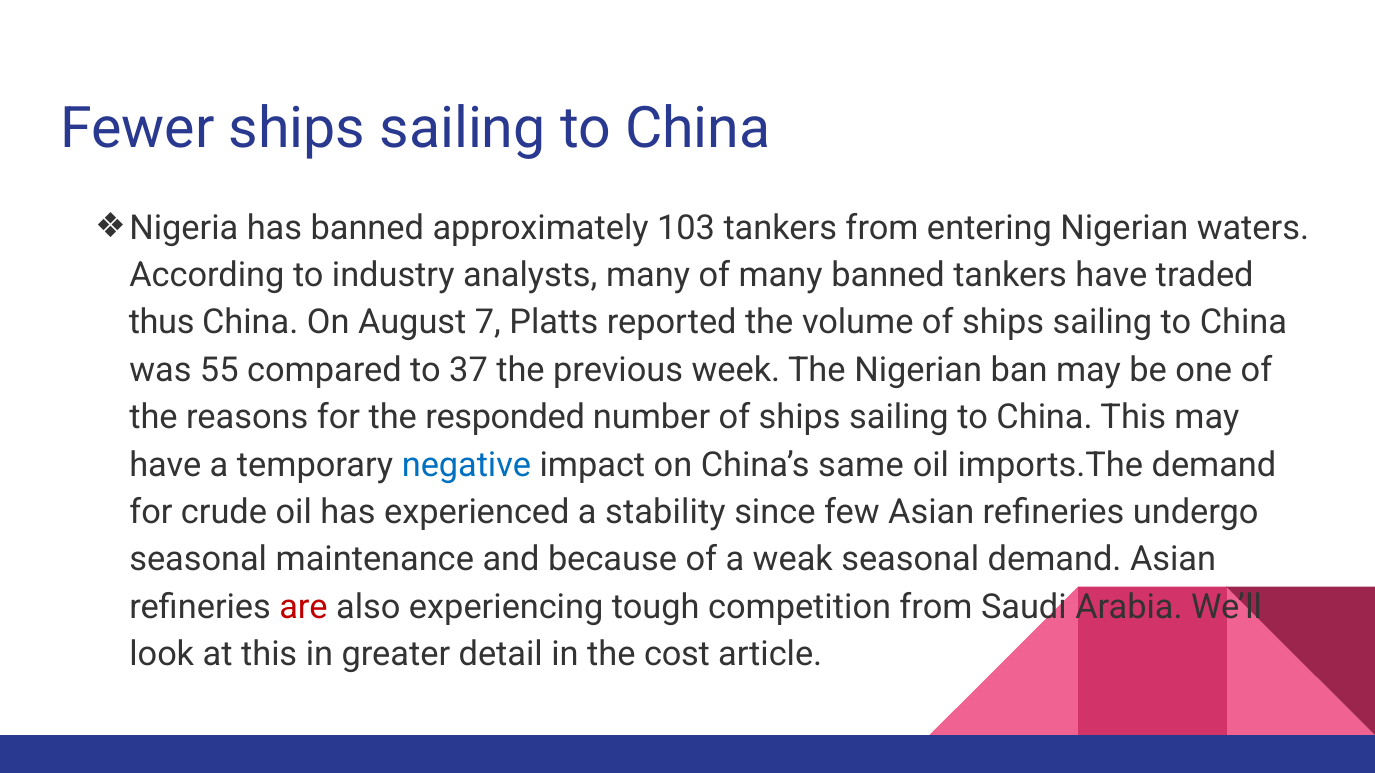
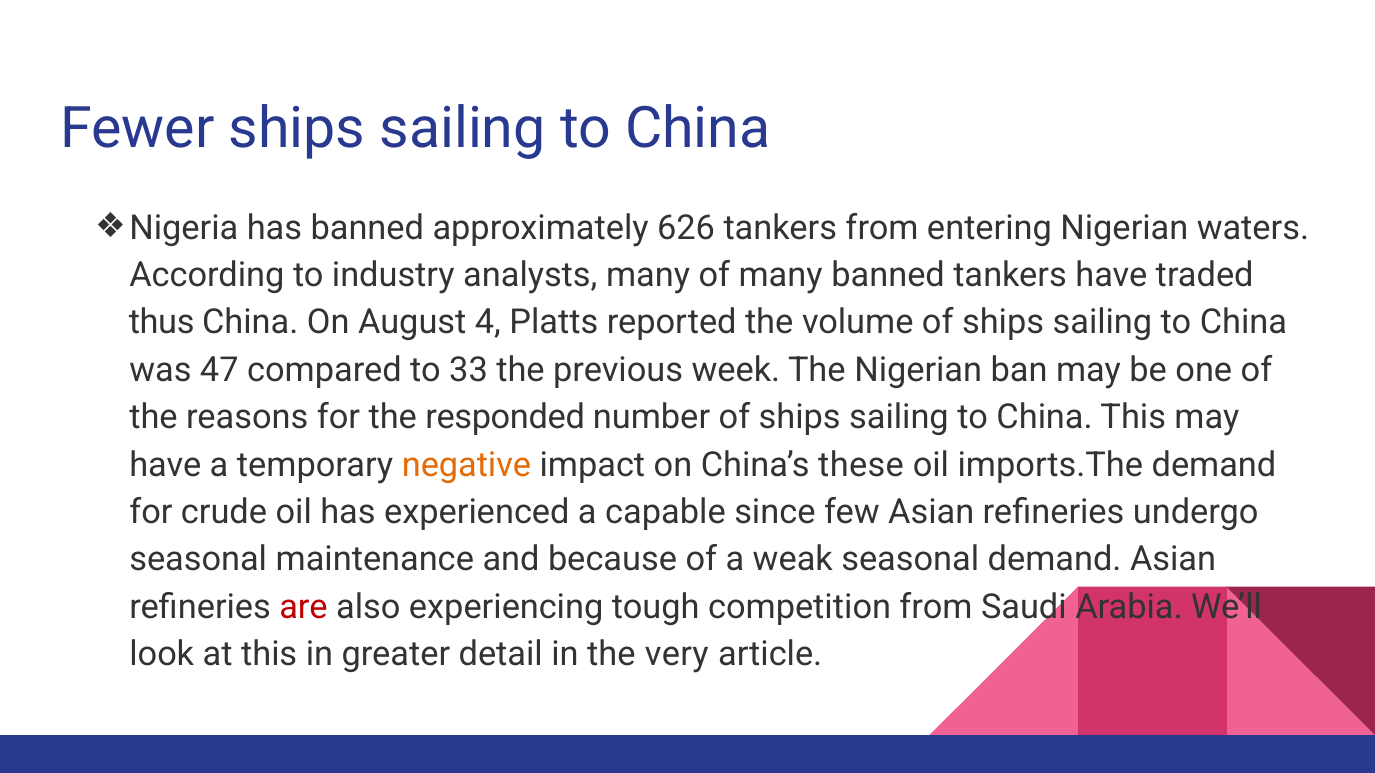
103: 103 -> 626
7: 7 -> 4
55: 55 -> 47
37: 37 -> 33
negative colour: blue -> orange
same: same -> these
stability: stability -> capable
cost: cost -> very
